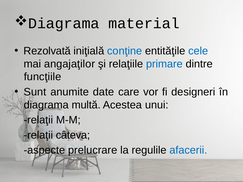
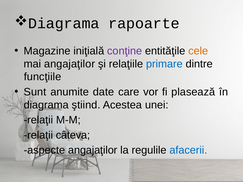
material: material -> rapoarte
Rezolvată: Rezolvată -> Magazine
conţine colour: blue -> purple
cele colour: blue -> orange
designeri: designeri -> plasează
multă: multă -> ştiind
unui: unui -> unei
aspecte prelucrare: prelucrare -> angajaţilor
